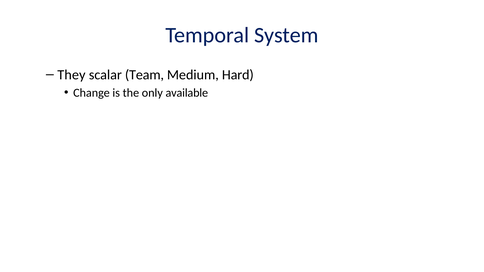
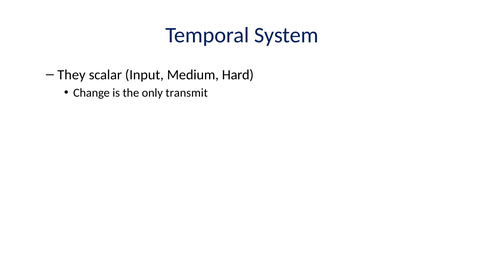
Team: Team -> Input
available: available -> transmit
